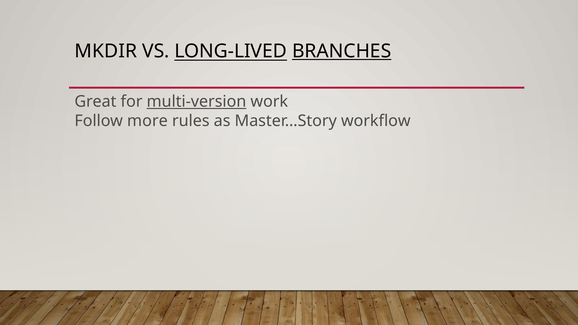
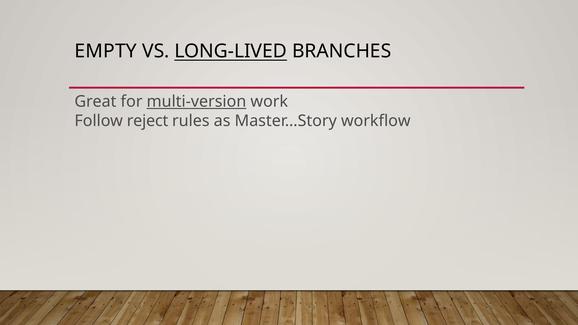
MKDIR: MKDIR -> EMPTY
BRANCHES underline: present -> none
more: more -> reject
